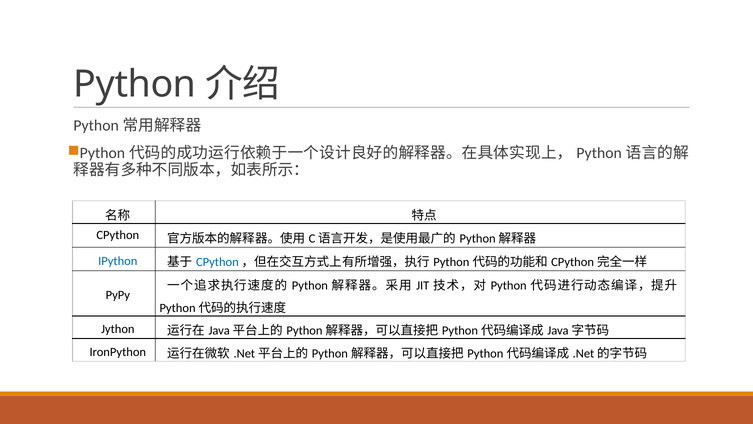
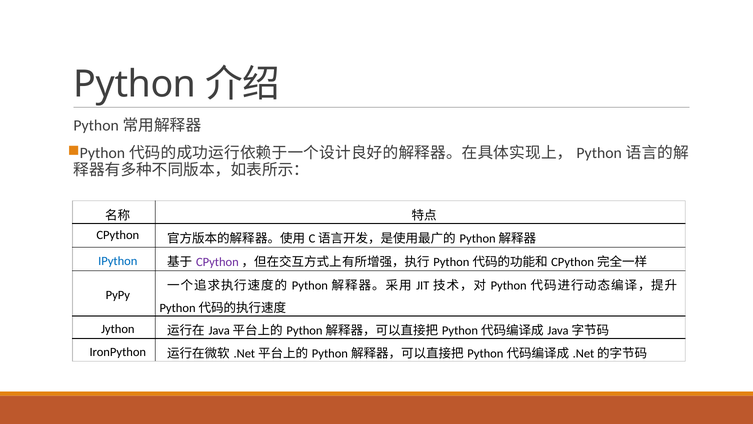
CPython at (217, 262) colour: blue -> purple
